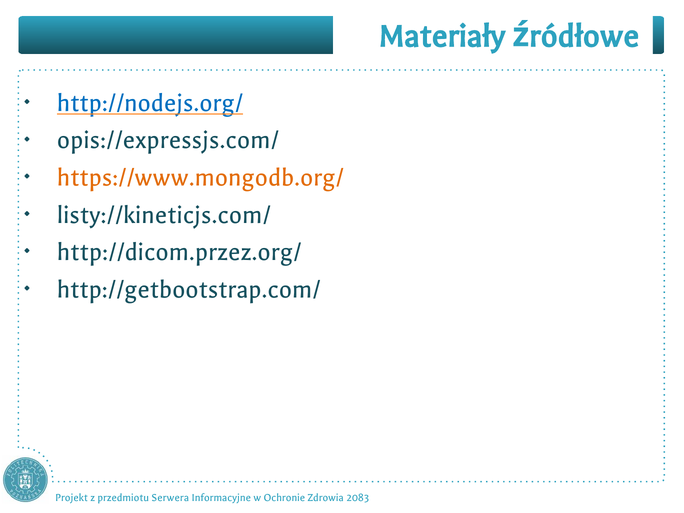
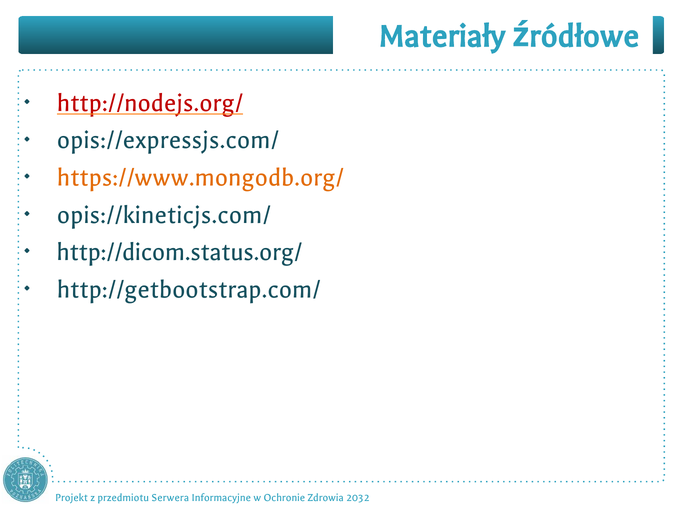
http://nodejs.org/ colour: blue -> red
listy://kineticjs.com/: listy://kineticjs.com/ -> opis://kineticjs.com/
http://dicom.przez.org/: http://dicom.przez.org/ -> http://dicom.status.org/
2083: 2083 -> 2032
